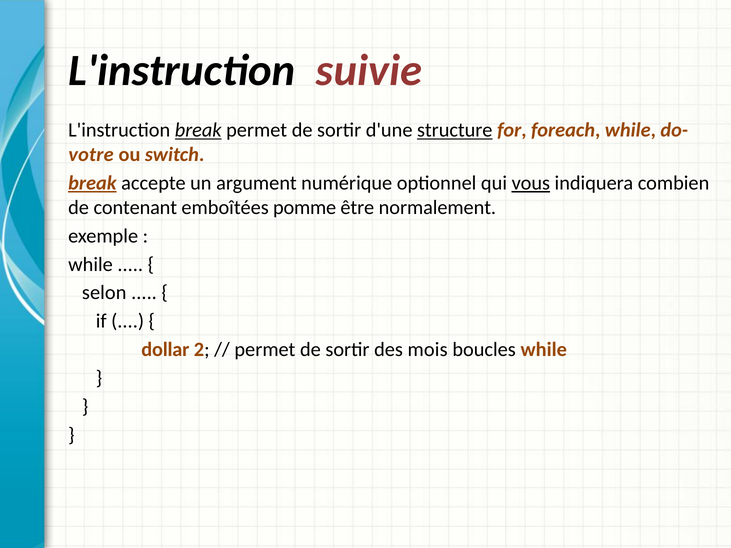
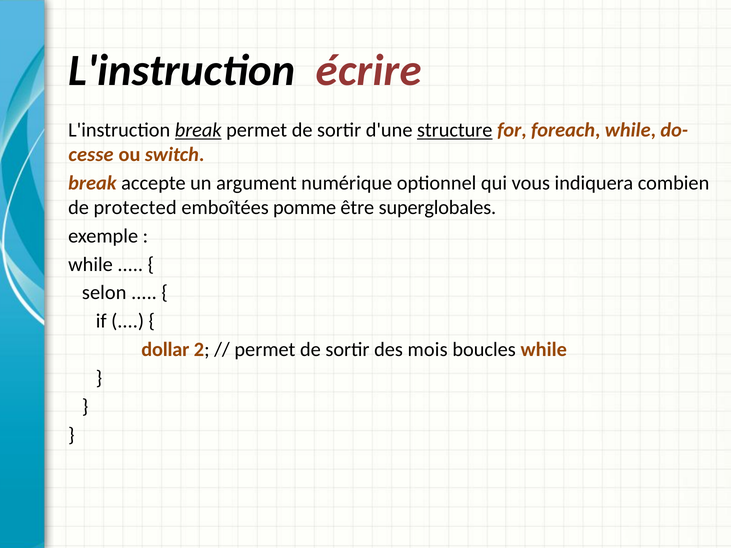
suivie: suivie -> écrire
votre: votre -> cesse
break at (92, 183) underline: present -> none
vous underline: present -> none
contenant: contenant -> protected
normalement: normalement -> superglobales
